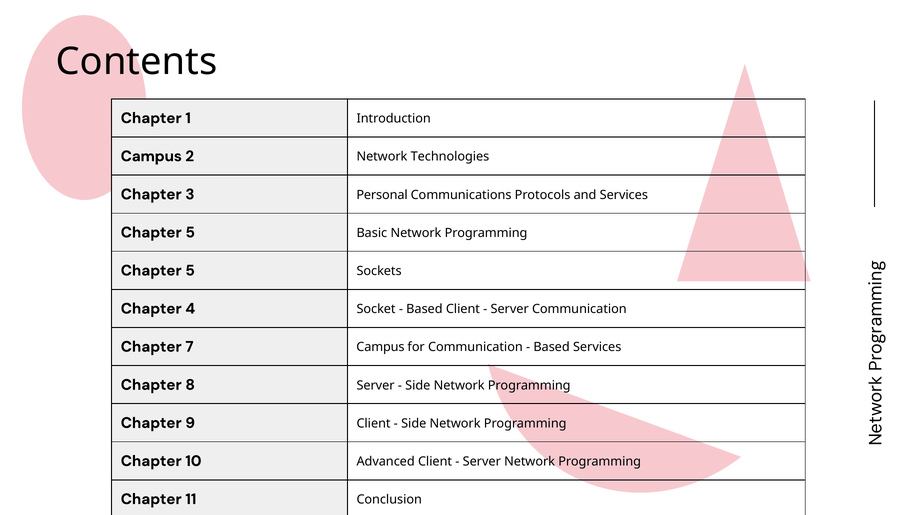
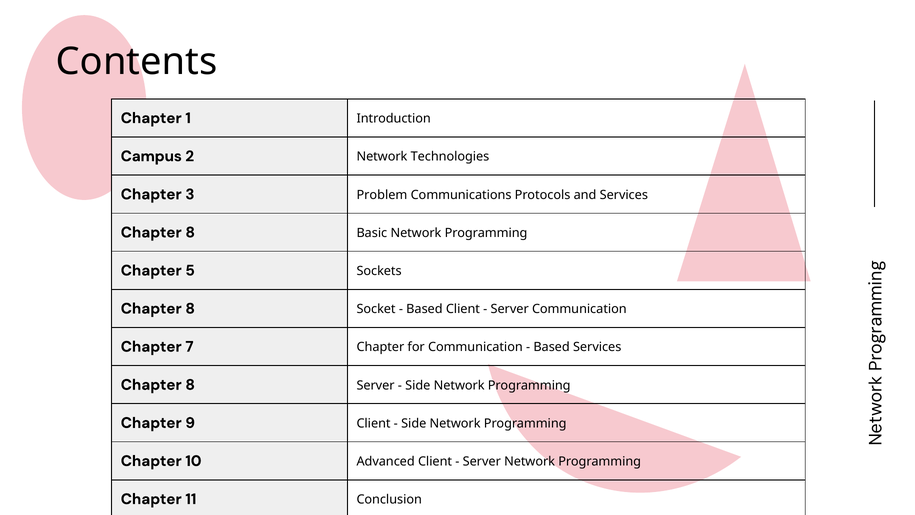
Personal: Personal -> Problem
5 at (190, 232): 5 -> 8
4 at (190, 308): 4 -> 8
7 Campus: Campus -> Chapter
